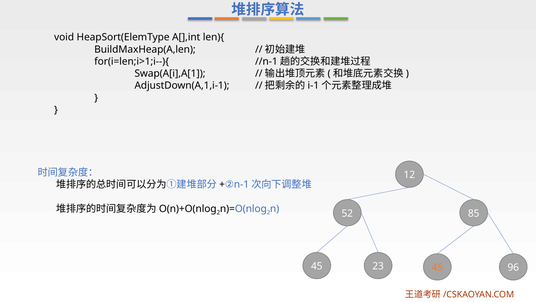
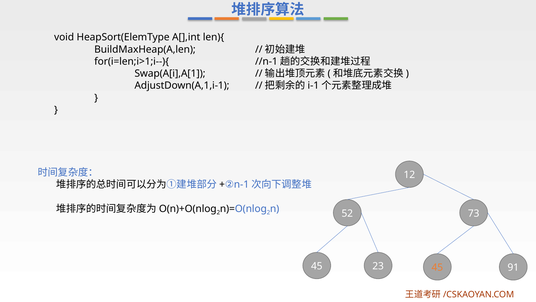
85: 85 -> 73
96: 96 -> 91
